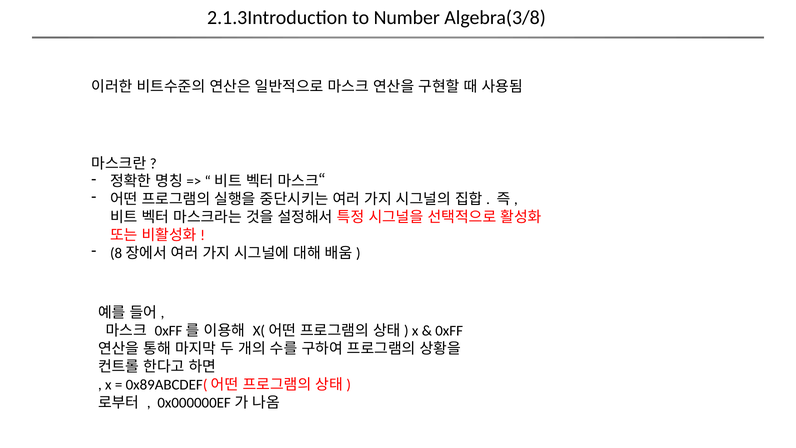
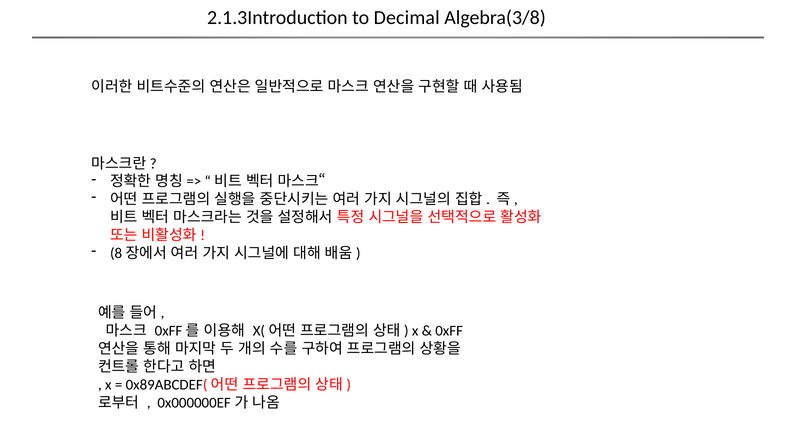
Number: Number -> Decimal
